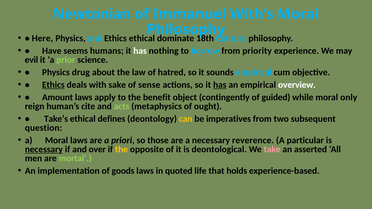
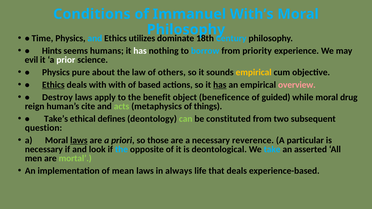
Newtonian: Newtonian -> Conditions
Here: Here -> Time
Ethics ethical: ethical -> utilizes
Have: Have -> Hints
prior colour: light green -> white
drug: drug -> pure
hatred: hatred -> others
empirical at (254, 72) colour: light blue -> yellow
with sake: sake -> with
sense: sense -> based
overview colour: white -> pink
Amount: Amount -> Destroy
contingently: contingently -> beneficence
only: only -> drug
ought: ought -> things
can colour: yellow -> light green
imperatives: imperatives -> constituted
laws at (79, 140) underline: none -> present
necessary at (44, 150) underline: present -> none
over: over -> look
the at (121, 150) colour: yellow -> light blue
take colour: pink -> light blue
goods: goods -> mean
quoted: quoted -> always
that holds: holds -> deals
